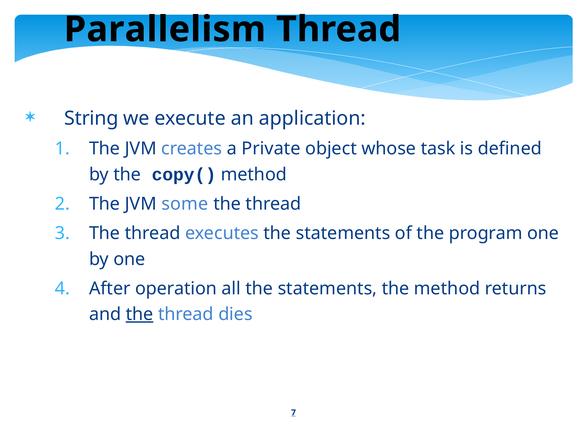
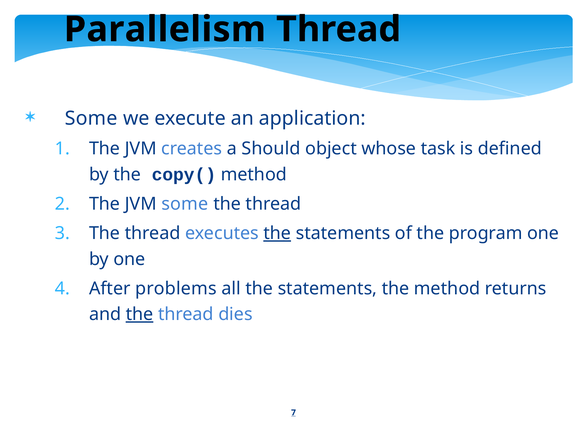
String at (91, 119): String -> Some
Private: Private -> Should
the at (277, 233) underline: none -> present
operation: operation -> problems
